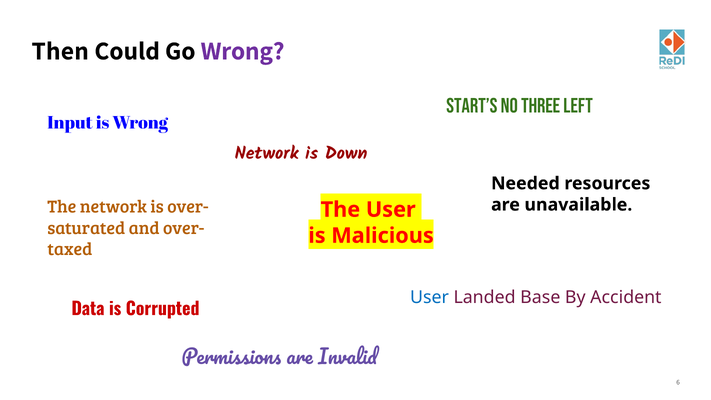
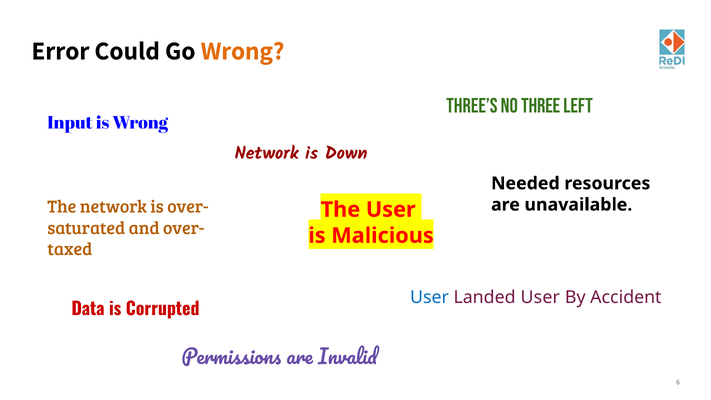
Then: Then -> Error
Wrong at (243, 51) colour: purple -> orange
Start’s: Start’s -> Three’s
Landed Base: Base -> User
